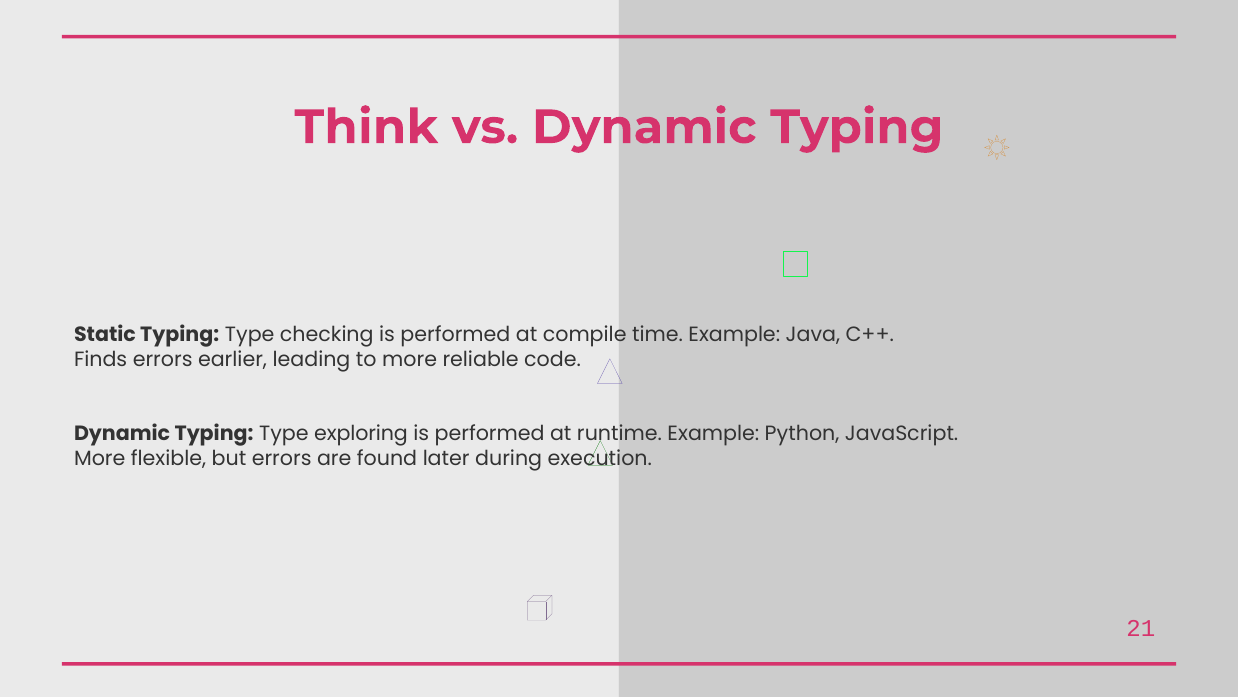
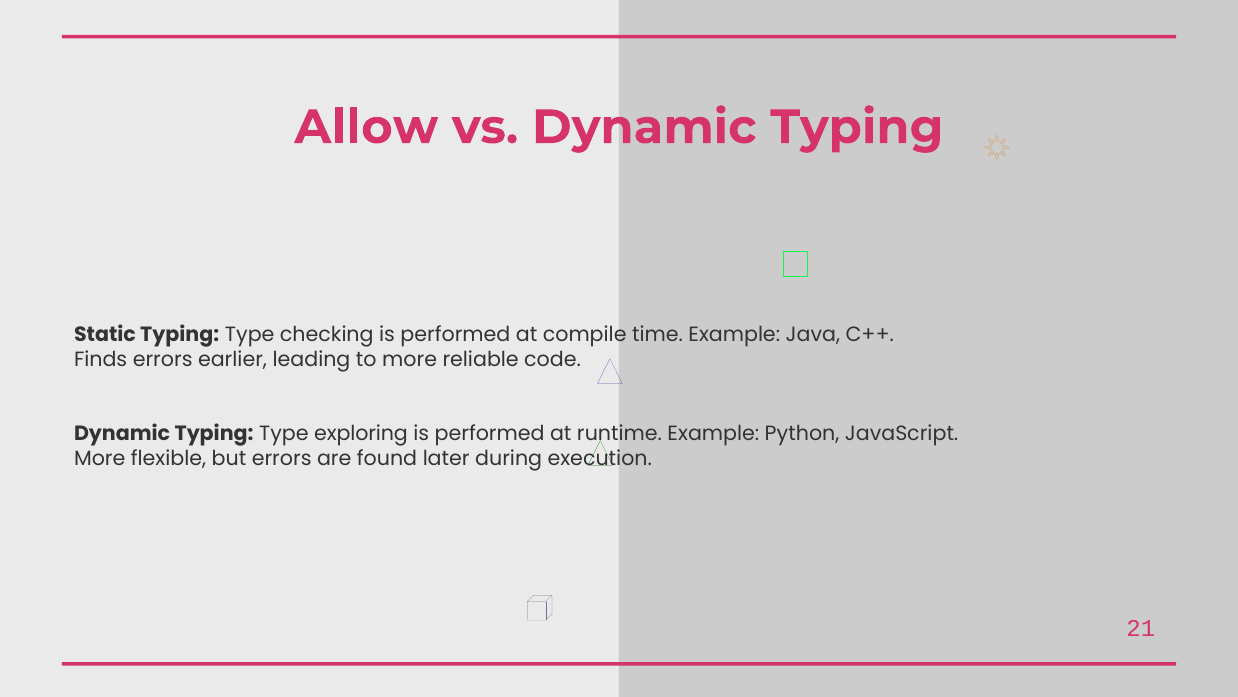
Think: Think -> Allow
